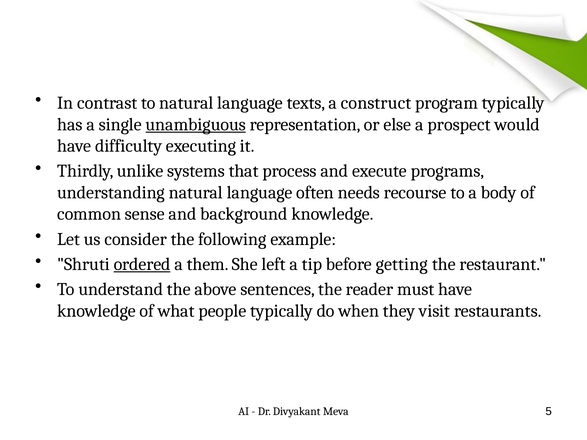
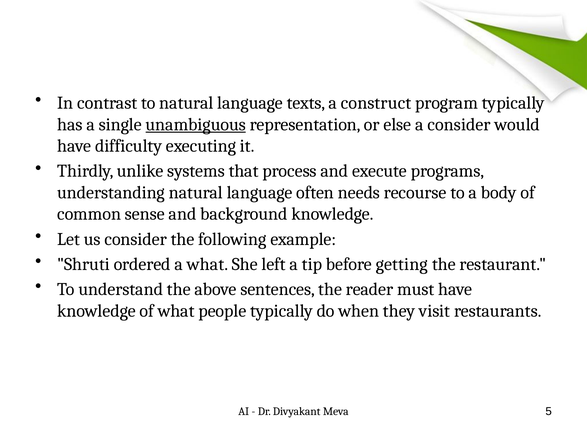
a prospect: prospect -> consider
ordered underline: present -> none
a them: them -> what
